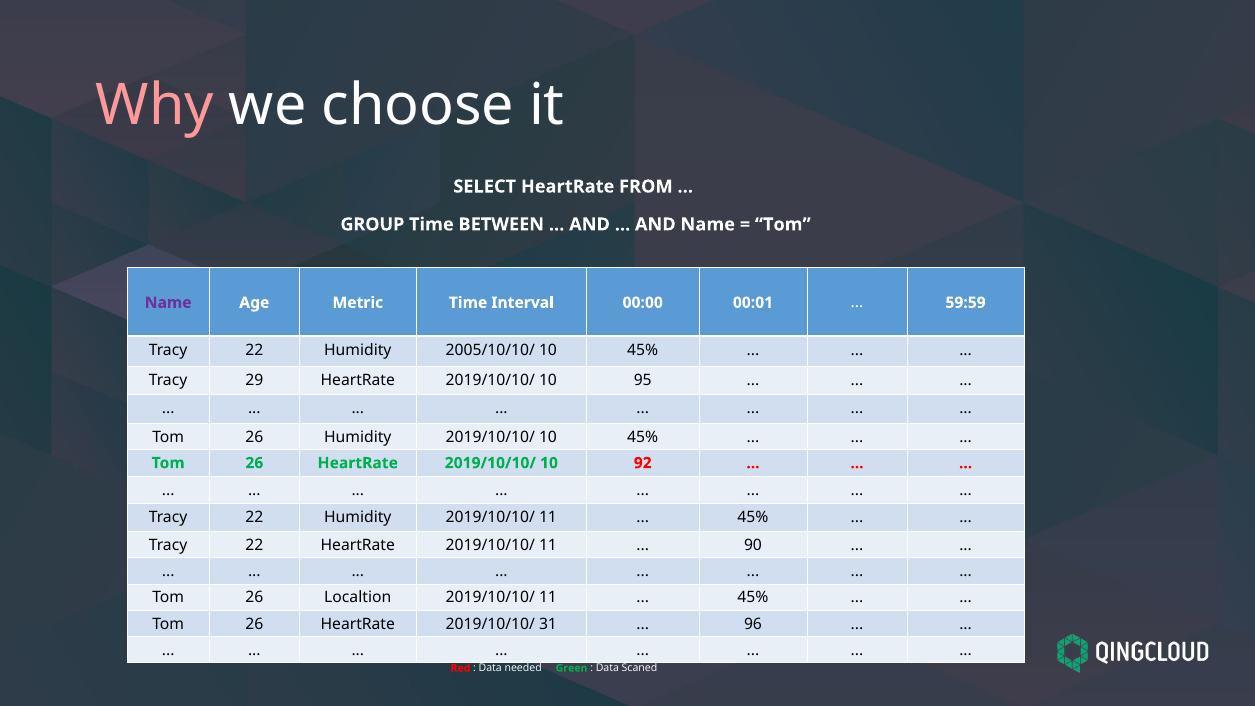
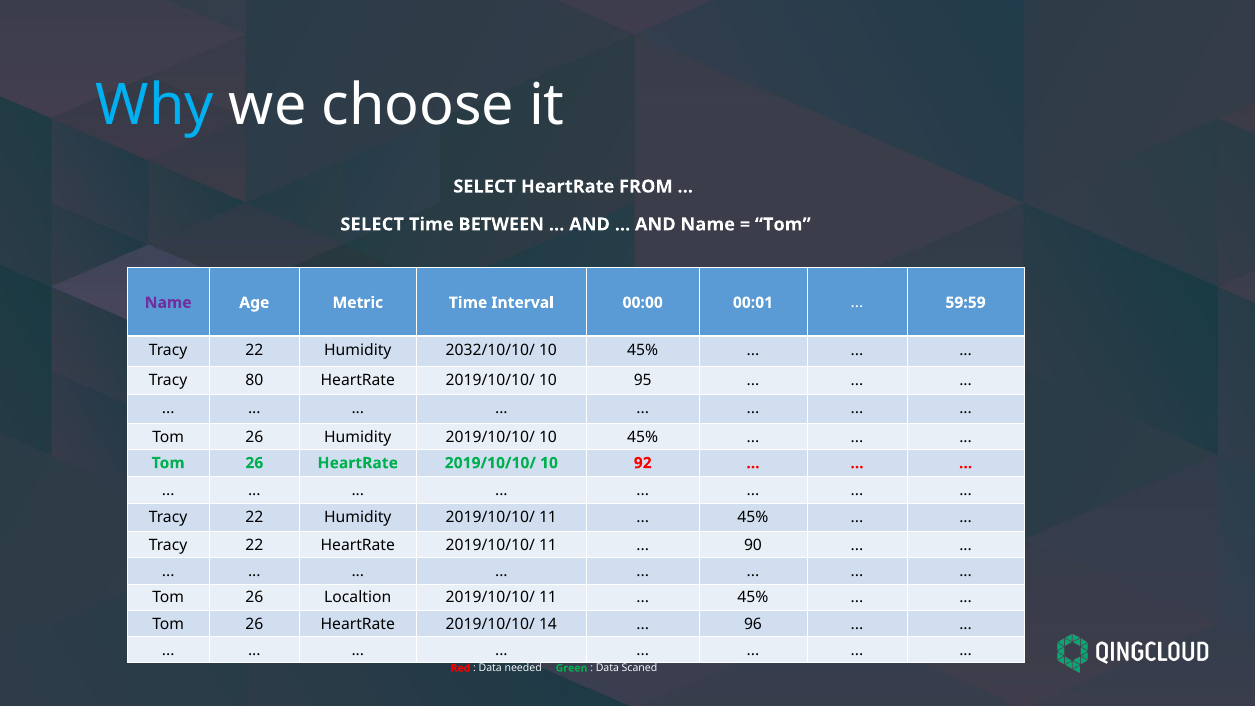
Why colour: pink -> light blue
GROUP at (372, 224): GROUP -> SELECT
2005/10/10/: 2005/10/10/ -> 2032/10/10/
29: 29 -> 80
31: 31 -> 14
